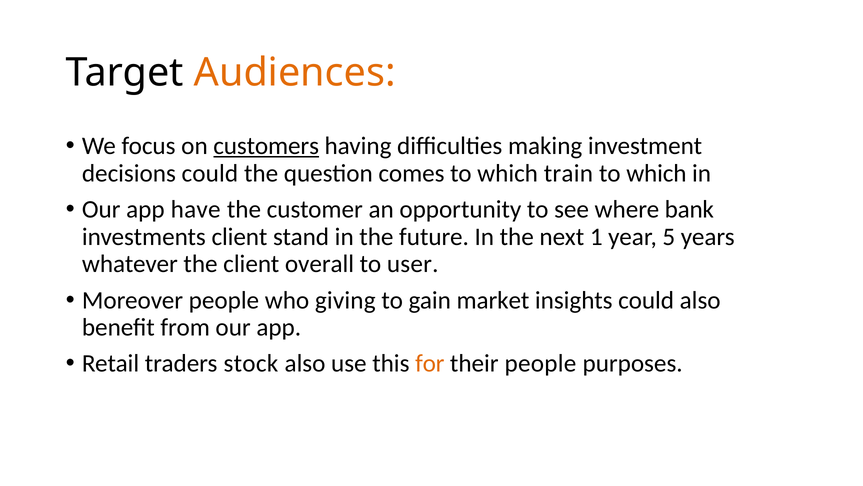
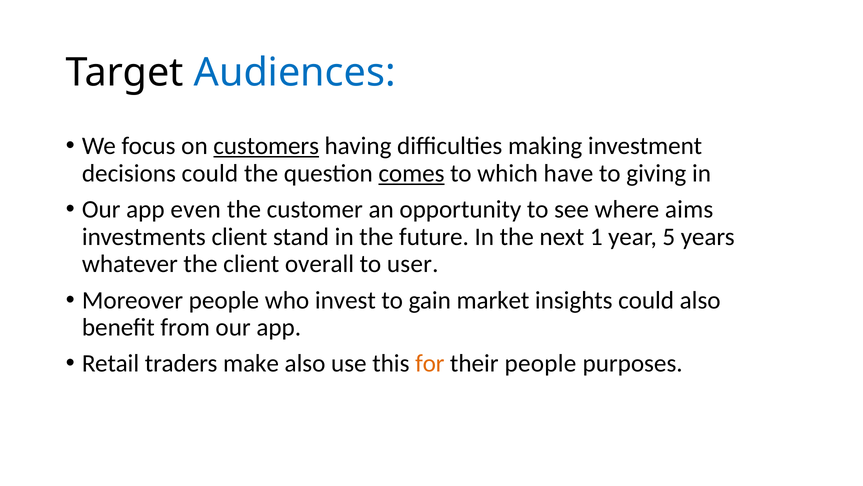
Audiences colour: orange -> blue
comes underline: none -> present
train: train -> have
which at (656, 173): which -> giving
have: have -> even
bank: bank -> aims
giving: giving -> invest
stock: stock -> make
